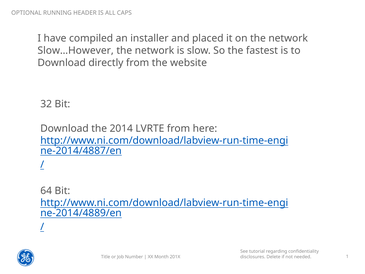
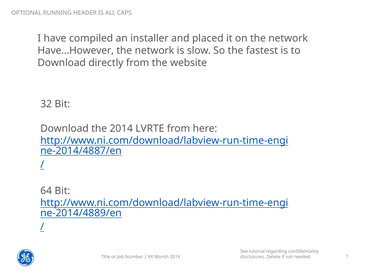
Slow…However: Slow…However -> Have…However
